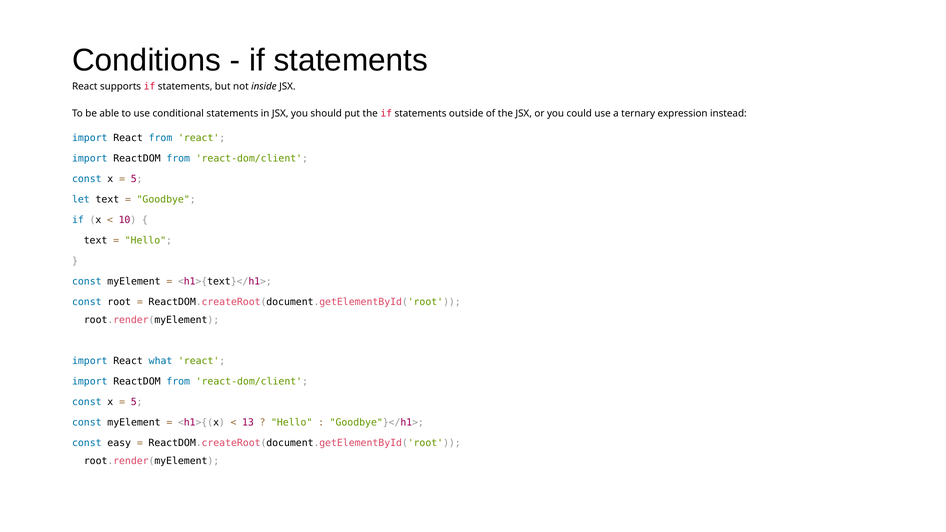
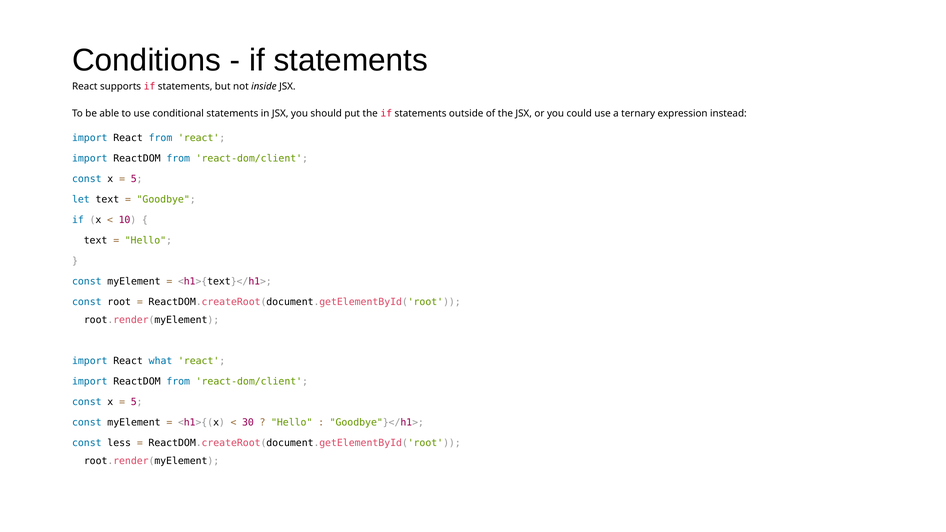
13: 13 -> 30
easy: easy -> less
